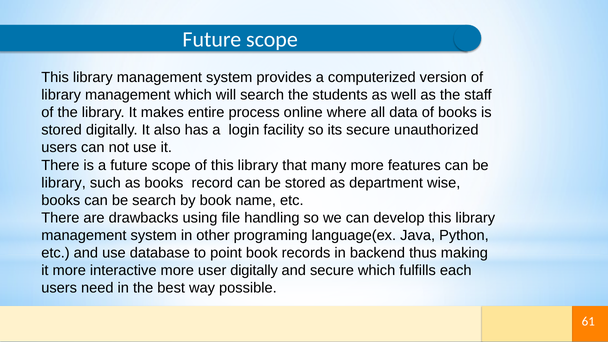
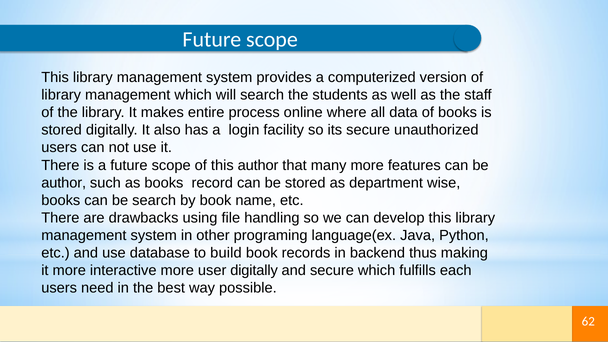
of this library: library -> author
library at (64, 183): library -> author
point: point -> build
61: 61 -> 62
